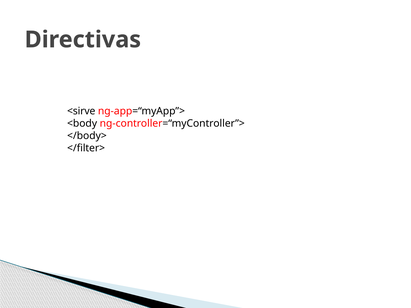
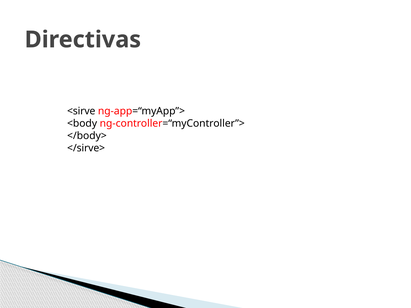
</filter>: </filter> -> </sirve>
